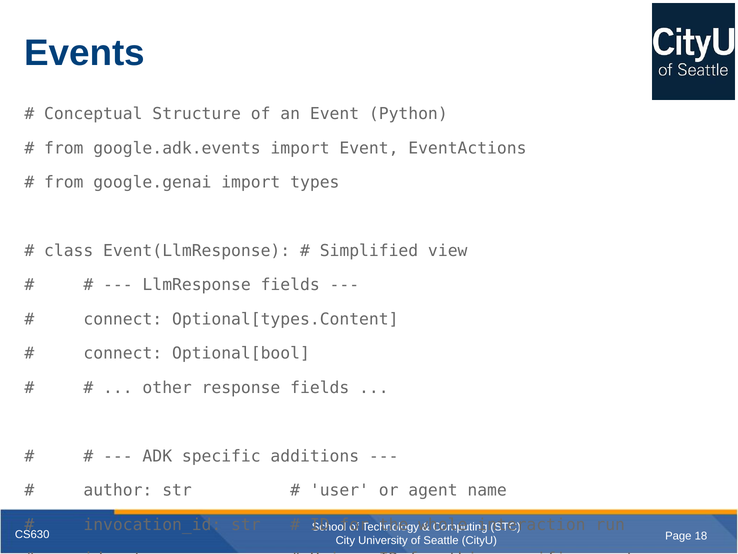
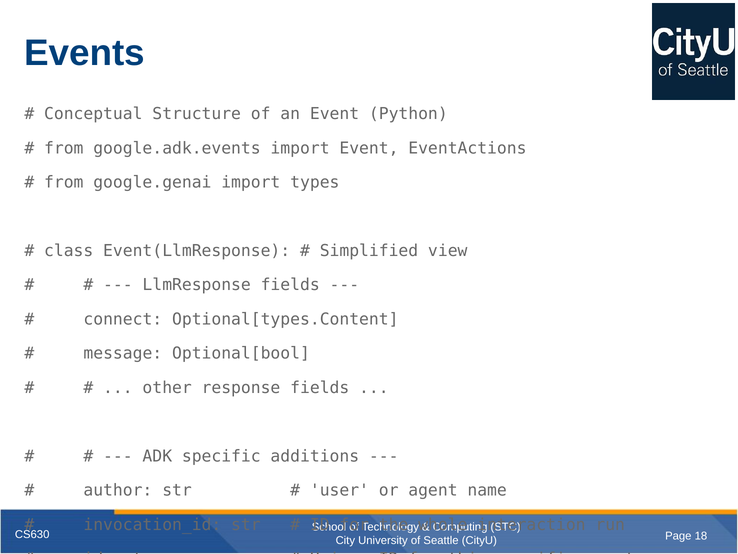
connect at (123, 353): connect -> message
